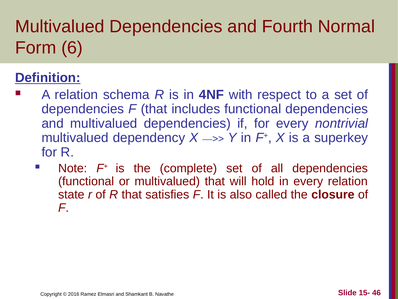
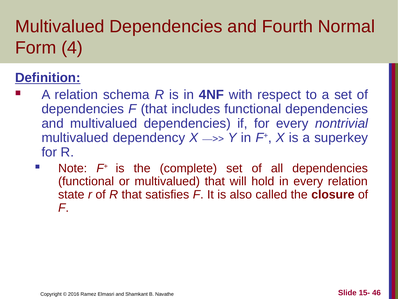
6: 6 -> 4
